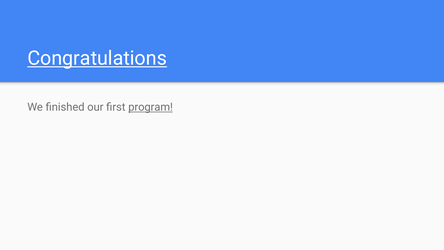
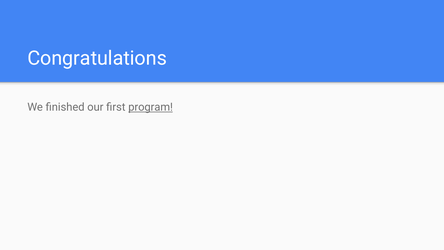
Congratulations underline: present -> none
